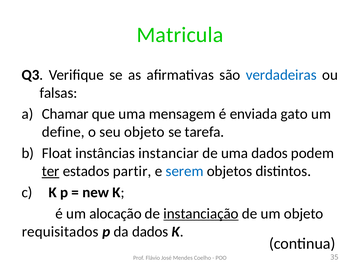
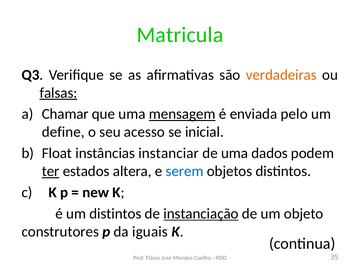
verdadeiras colour: blue -> orange
falsas underline: none -> present
mensagem underline: none -> present
gato: gato -> pelo
seu objeto: objeto -> acesso
tarefa: tarefa -> inicial
partir: partir -> altera
um alocação: alocação -> distintos
requisitados: requisitados -> construtores
da dados: dados -> iguais
